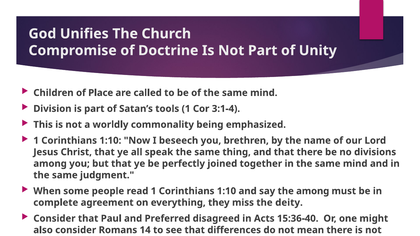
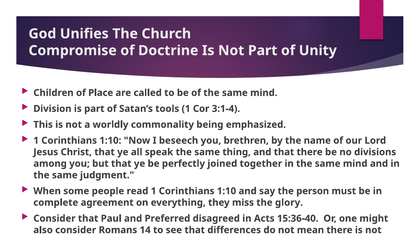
the among: among -> person
deity: deity -> glory
